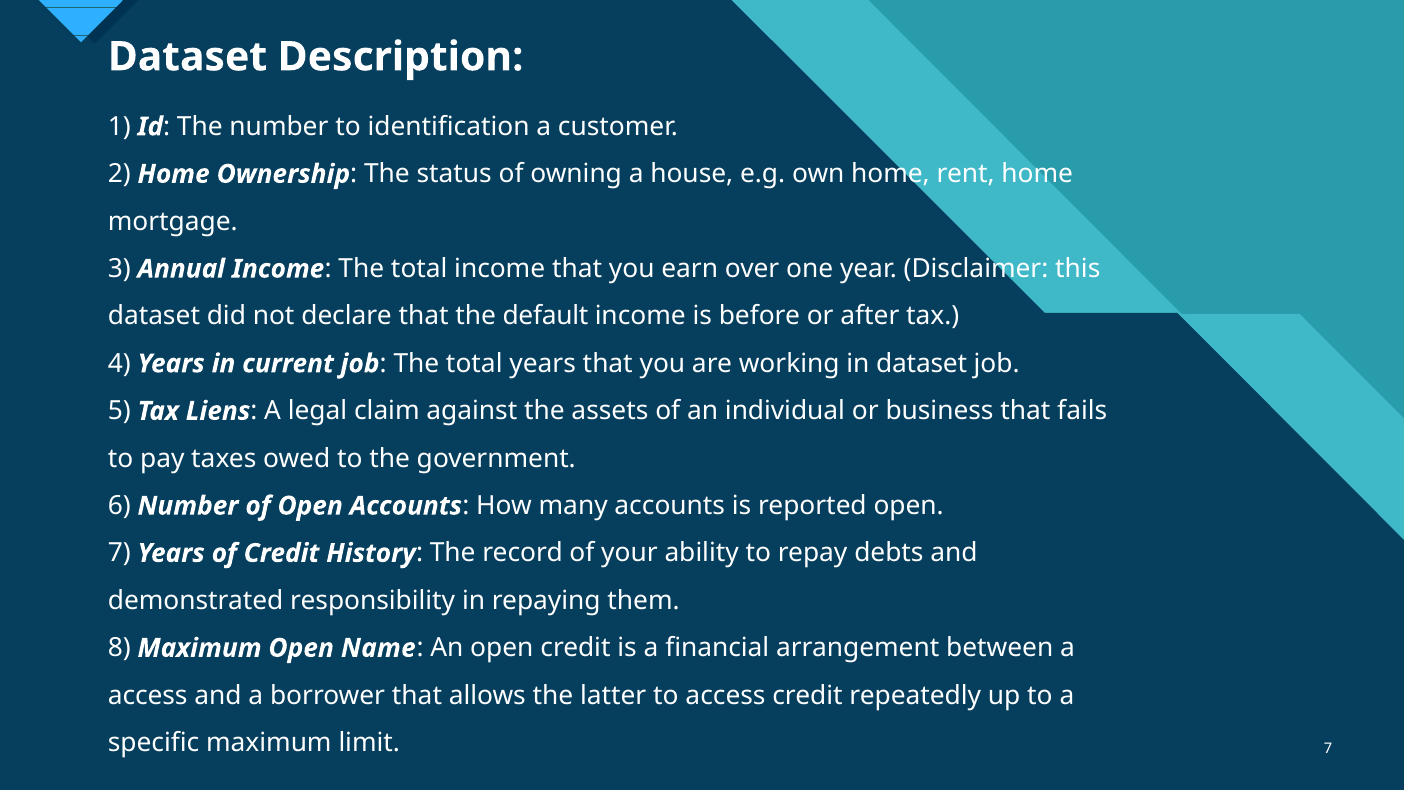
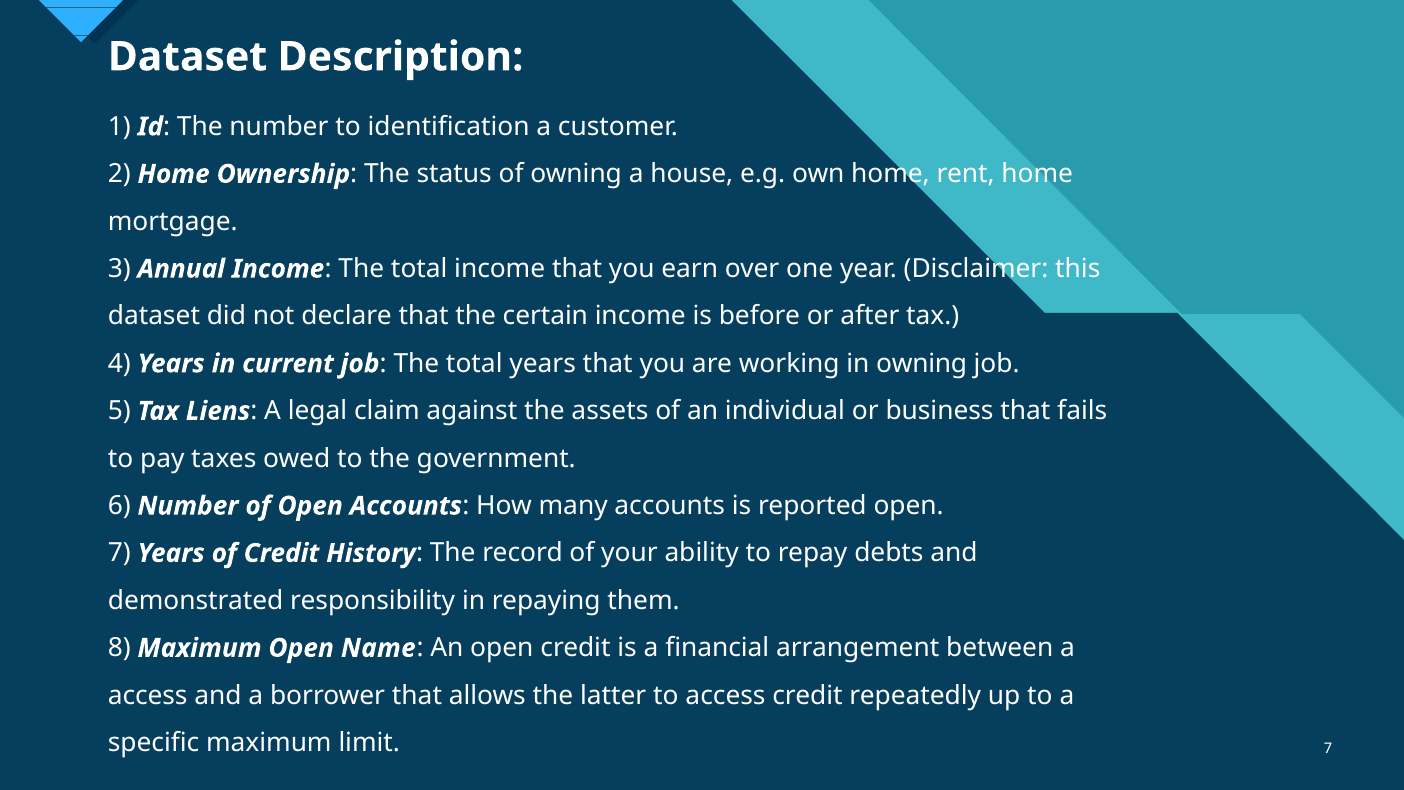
default: default -> certain
in dataset: dataset -> owning
